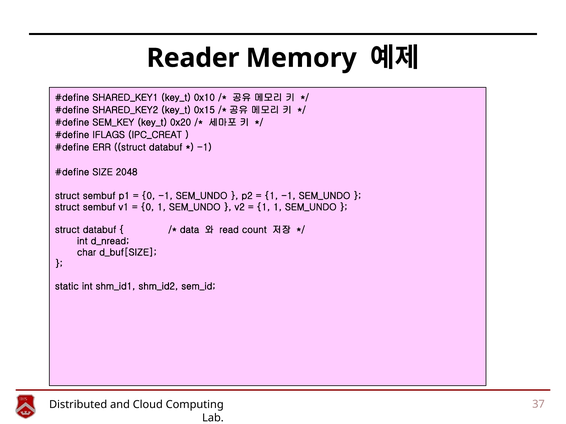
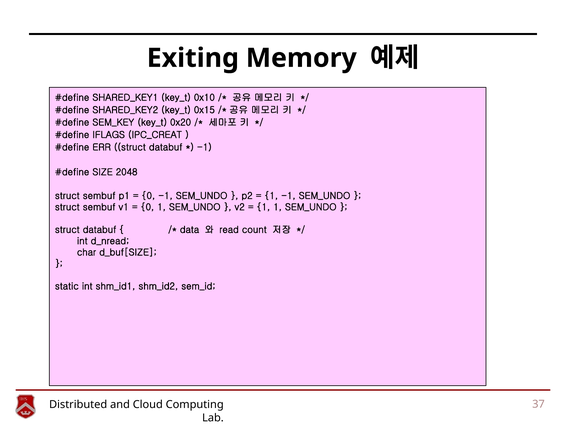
Reader: Reader -> Exiting
